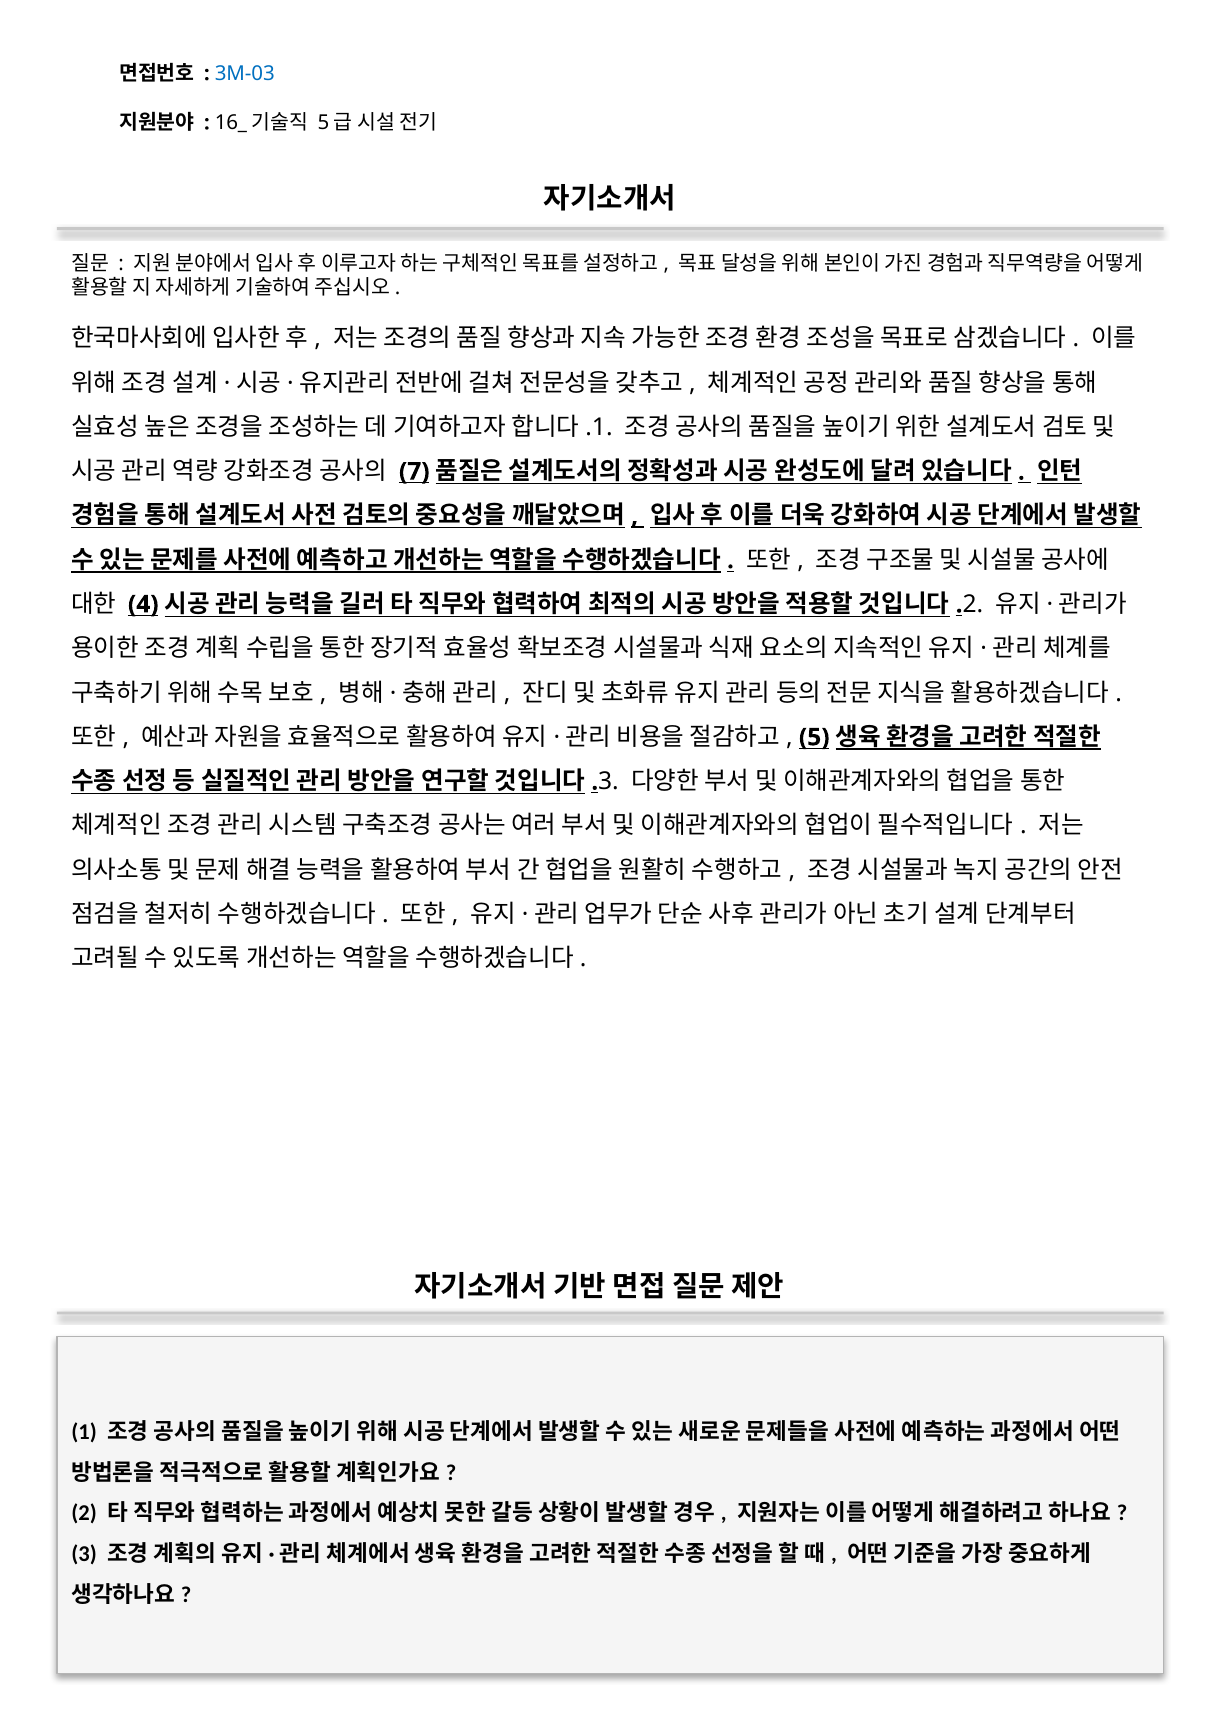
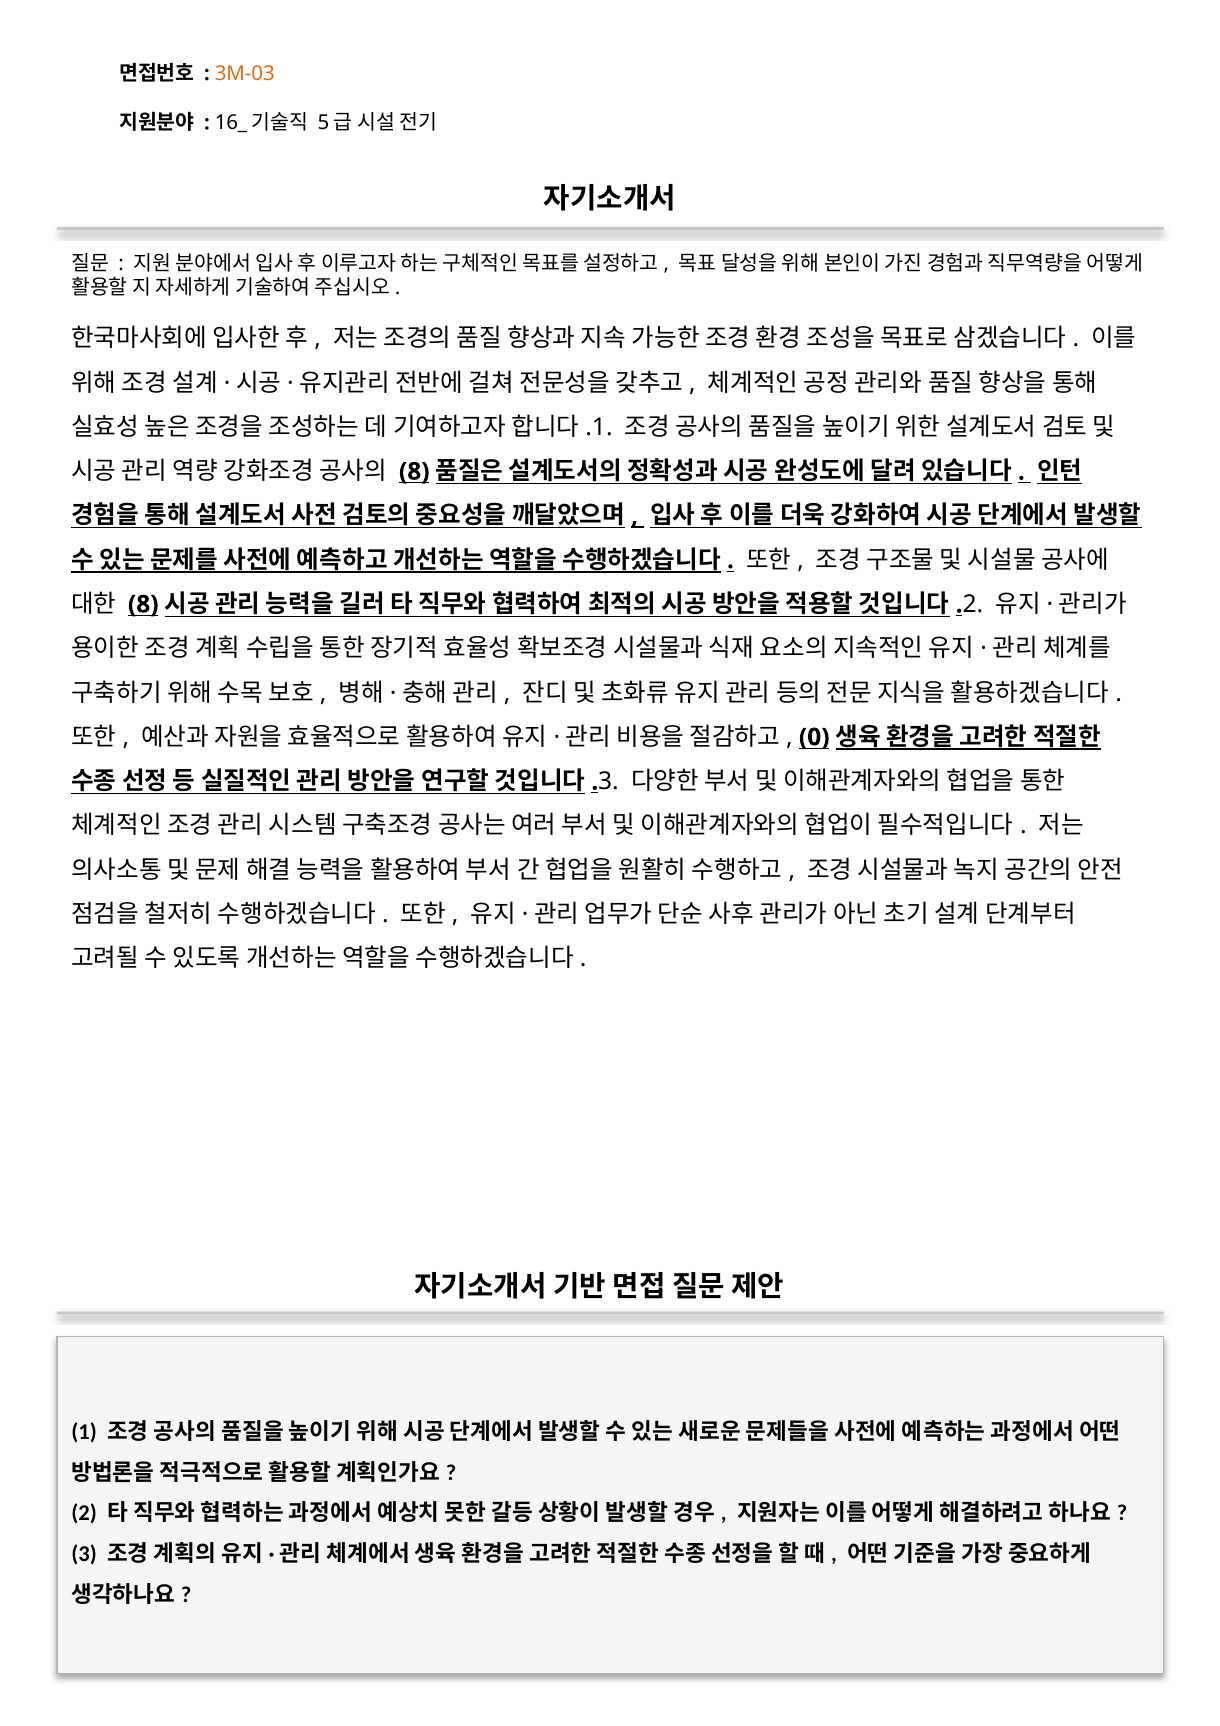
3M-03 colour: blue -> orange
7 at (414, 471): 7 -> 8
4 at (143, 604): 4 -> 8
5: 5 -> 0
